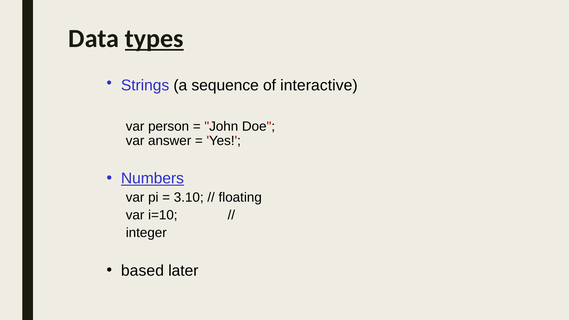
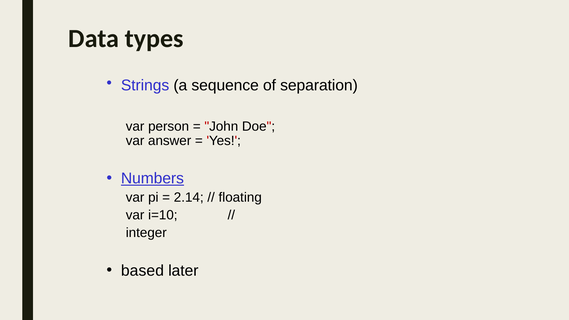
types underline: present -> none
interactive: interactive -> separation
3.10: 3.10 -> 2.14
